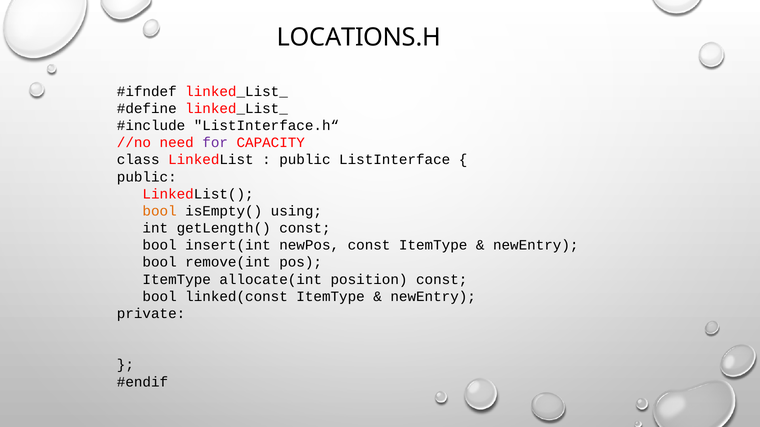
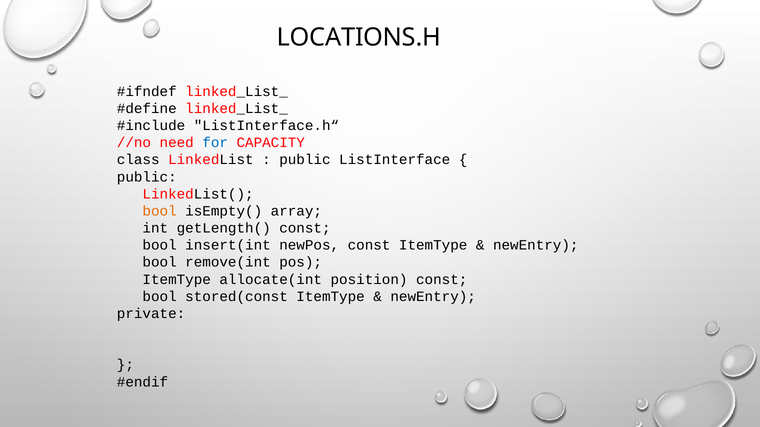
for colour: purple -> blue
using: using -> array
linked(const: linked(const -> stored(const
